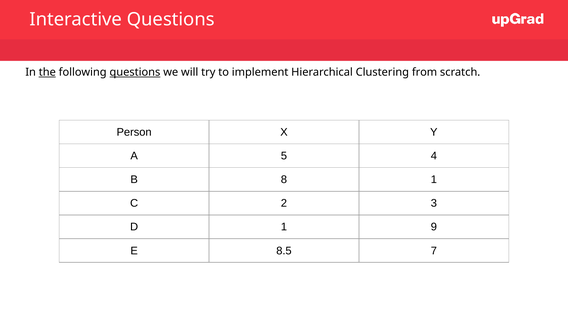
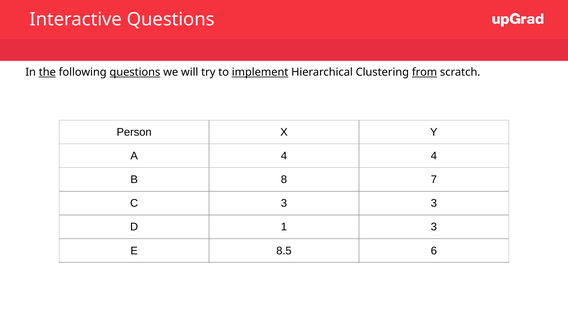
implement underline: none -> present
from underline: none -> present
A 5: 5 -> 4
8 1: 1 -> 7
C 2: 2 -> 3
1 9: 9 -> 3
7: 7 -> 6
